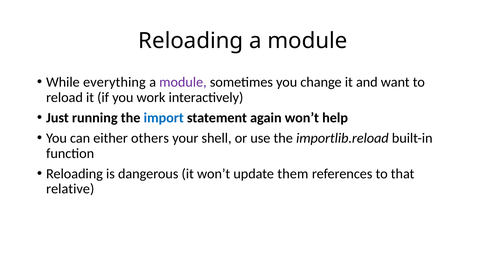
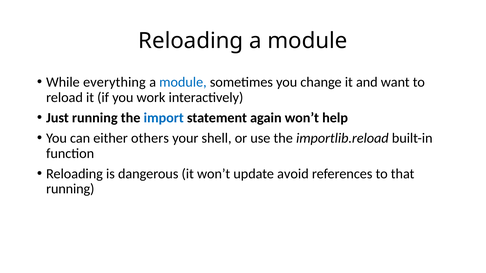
module at (183, 82) colour: purple -> blue
them: them -> avoid
relative at (70, 189): relative -> running
